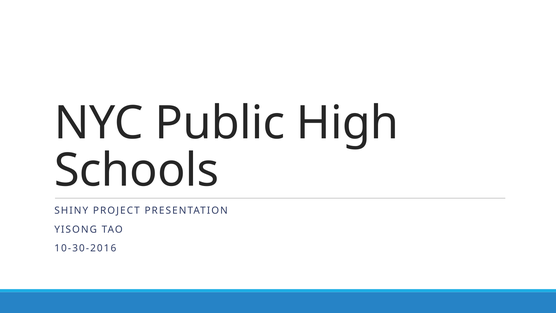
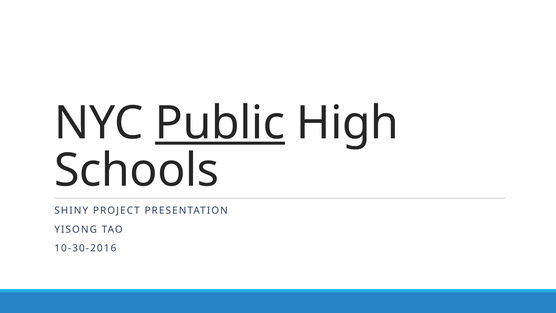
Public underline: none -> present
